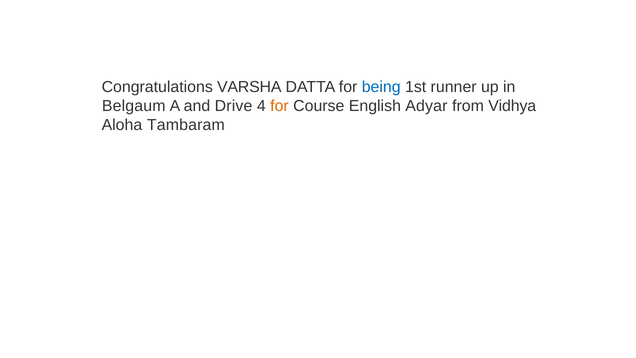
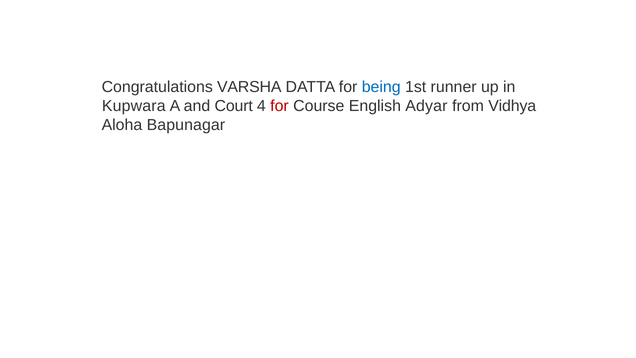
Belgaum: Belgaum -> Kupwara
Drive: Drive -> Court
for at (279, 106) colour: orange -> red
Tambaram: Tambaram -> Bapunagar
